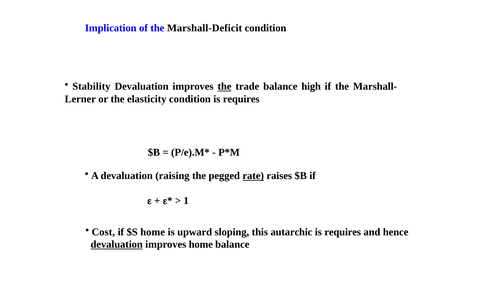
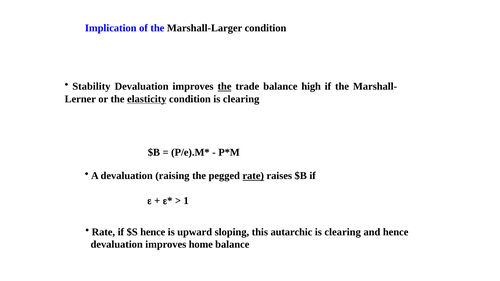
Marshall-Deficit: Marshall-Deficit -> Marshall-Larger
elasticity underline: none -> present
condition is requires: requires -> clearing
Cost at (103, 232): Cost -> Rate
$S home: home -> hence
requires at (343, 232): requires -> clearing
devaluation at (117, 245) underline: present -> none
